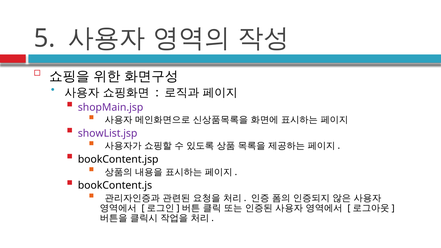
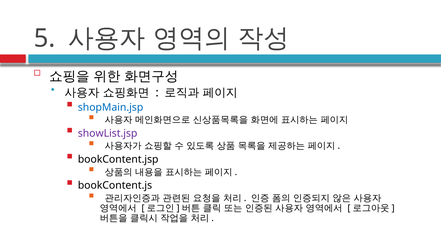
shopMain.jsp colour: purple -> blue
